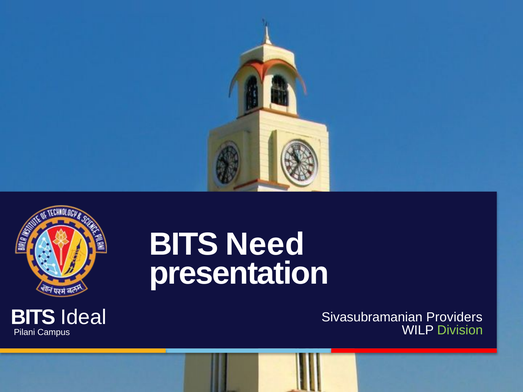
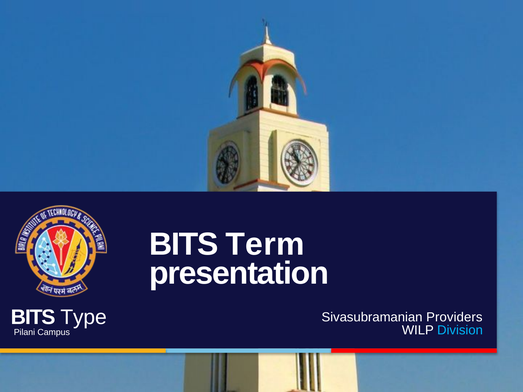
Need: Need -> Term
Ideal: Ideal -> Type
Division colour: light green -> light blue
